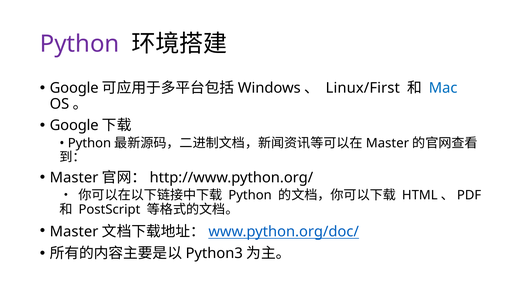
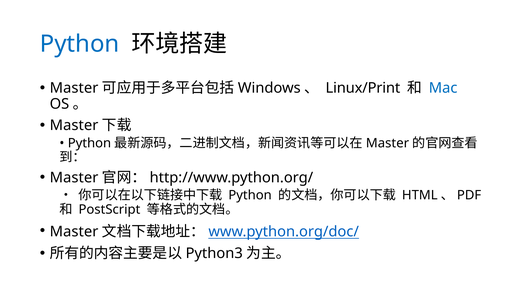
Python at (80, 44) colour: purple -> blue
Google at (74, 88): Google -> Master
Linux/First: Linux/First -> Linux/Print
Google at (74, 125): Google -> Master
